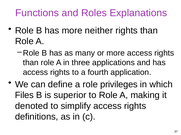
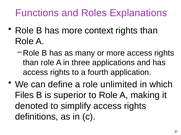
neither: neither -> context
privileges: privileges -> unlimited
